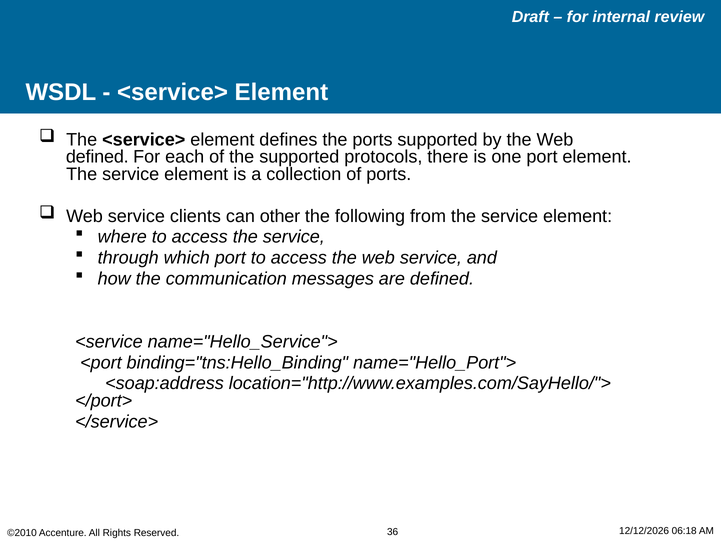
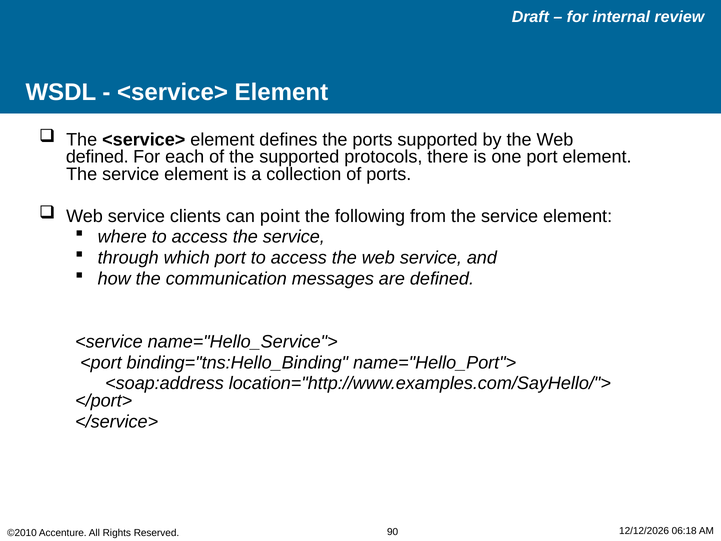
other: other -> point
36: 36 -> 90
